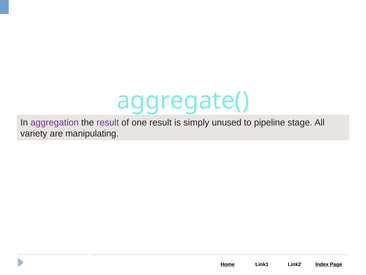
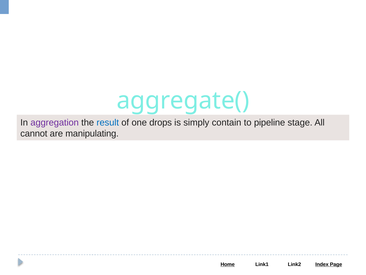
result at (108, 122) colour: purple -> blue
one result: result -> drops
unused: unused -> contain
variety: variety -> cannot
